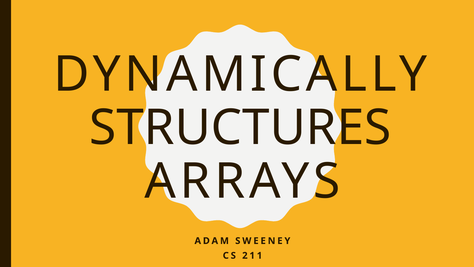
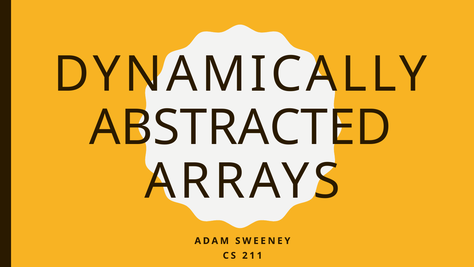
STRUCTURES: STRUCTURES -> ABSTRACTED
